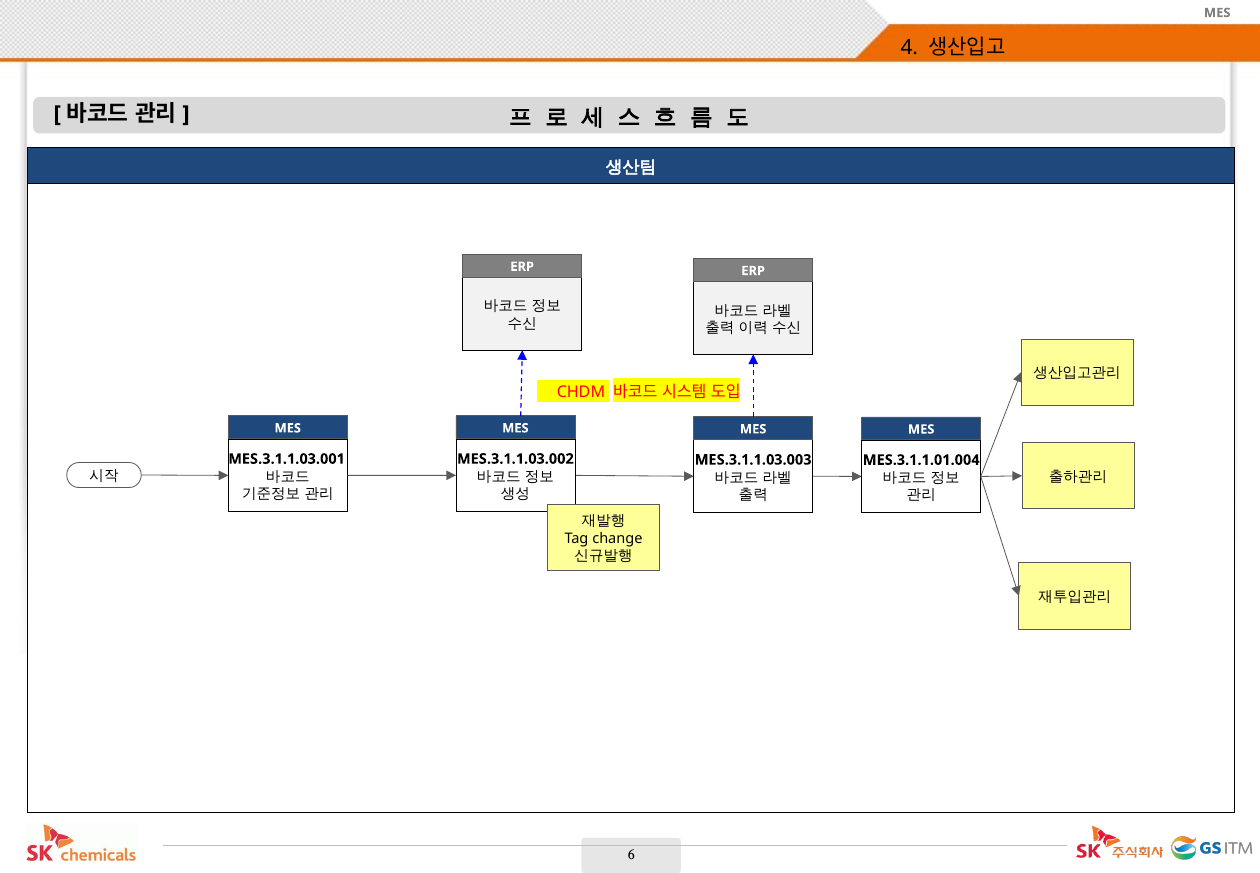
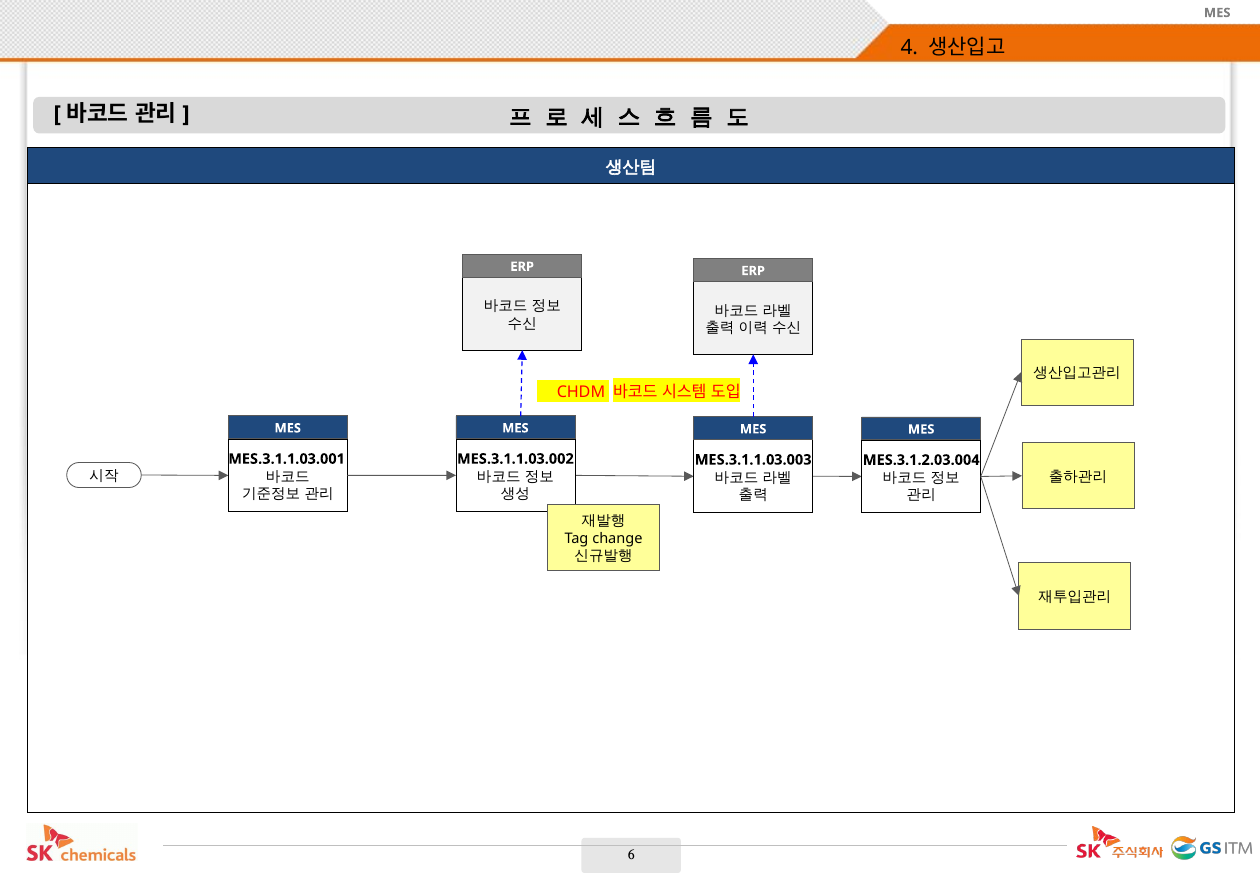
MES.3.1.1.01.004: MES.3.1.1.01.004 -> MES.3.1.2.03.004
